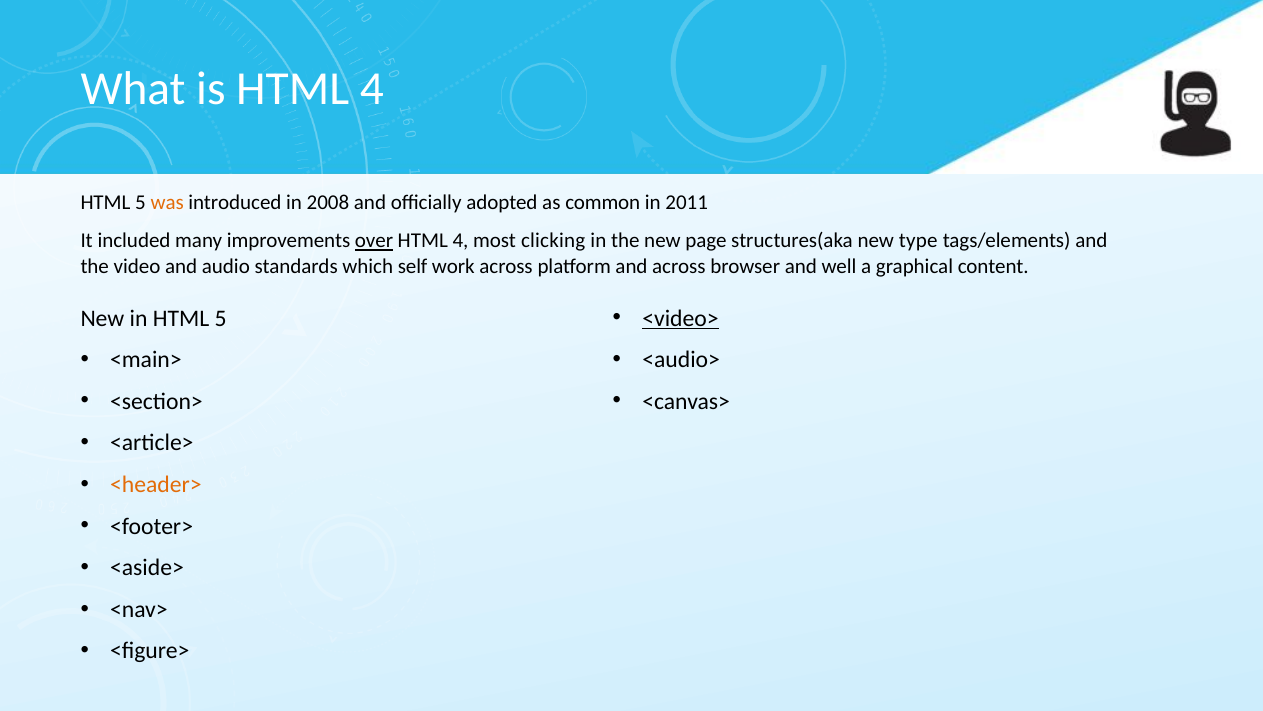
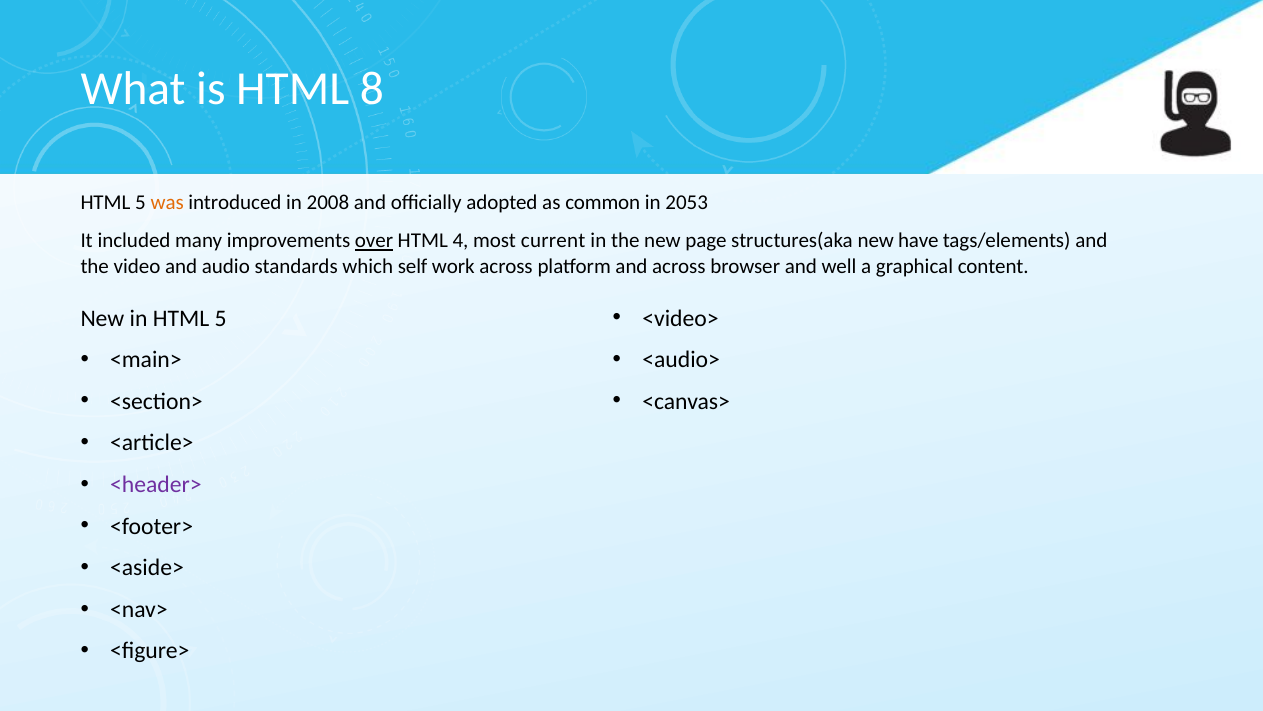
is HTML 4: 4 -> 8
2011: 2011 -> 2053
clicking: clicking -> current
type: type -> have
<video> underline: present -> none
<header> colour: orange -> purple
